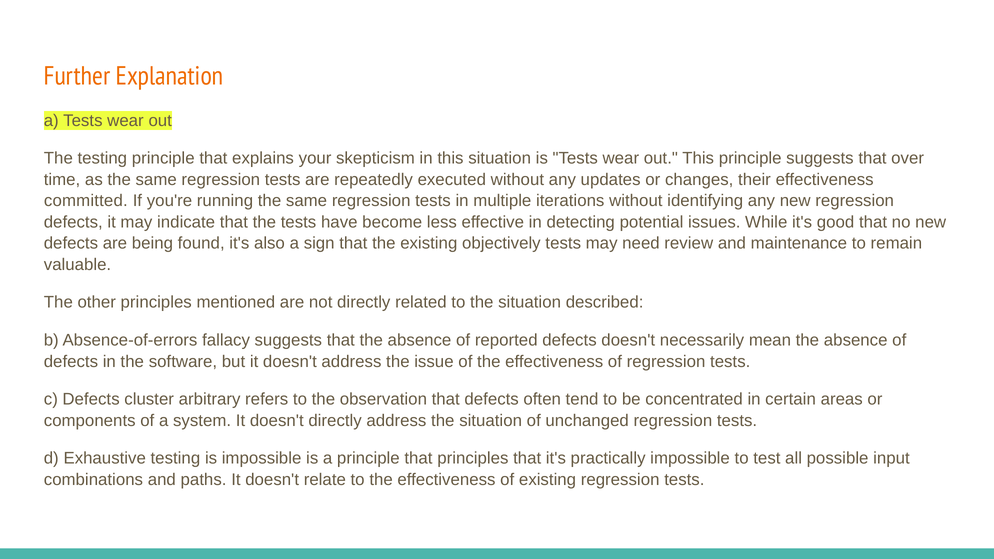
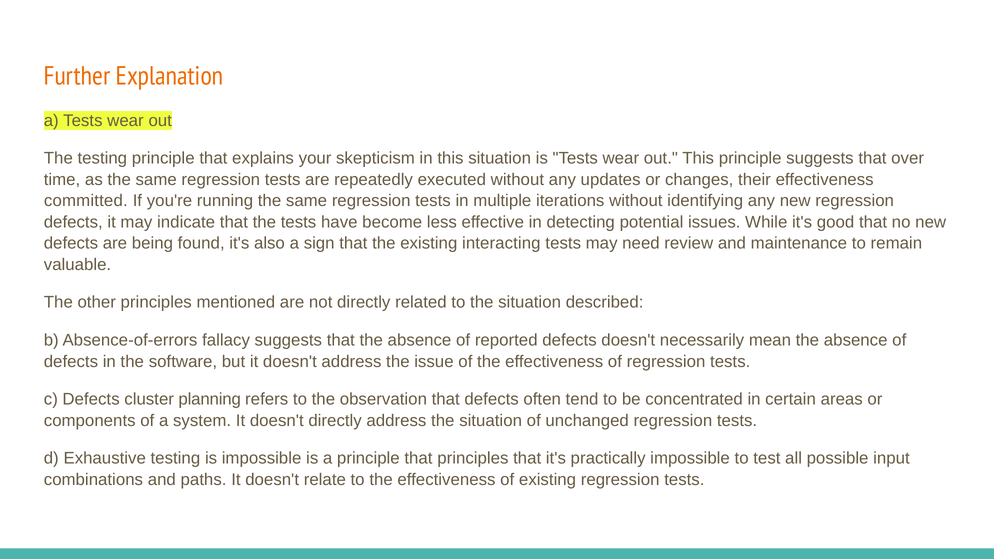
objectively: objectively -> interacting
arbitrary: arbitrary -> planning
